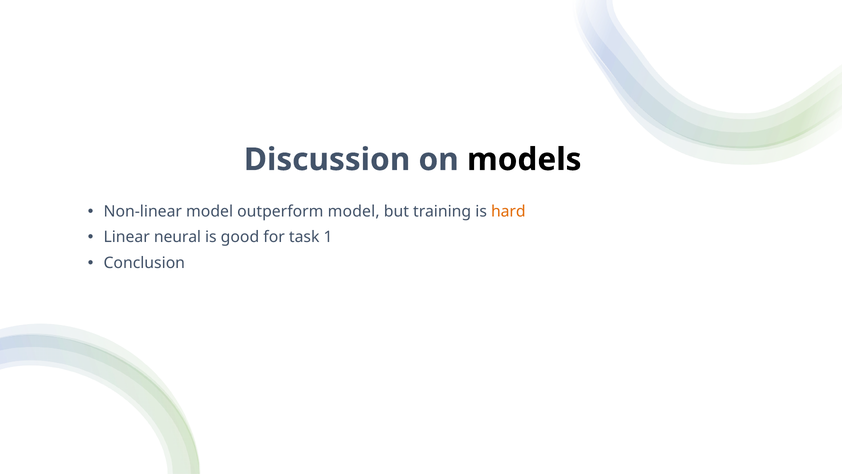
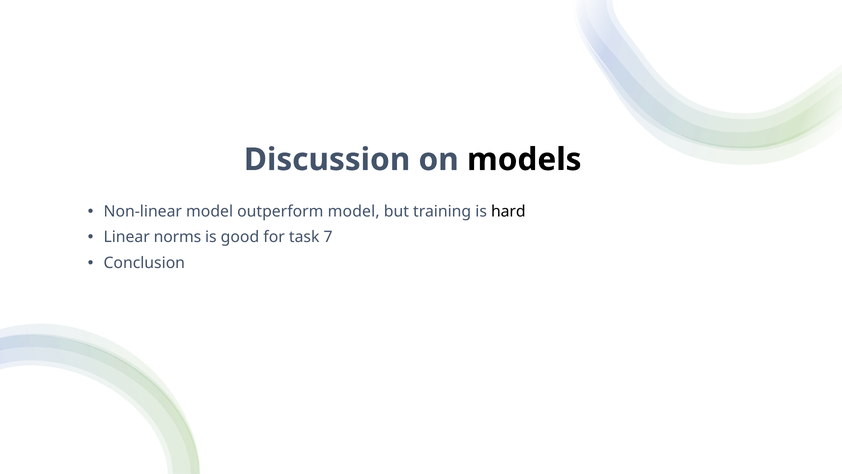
hard colour: orange -> black
neural: neural -> norms
1: 1 -> 7
